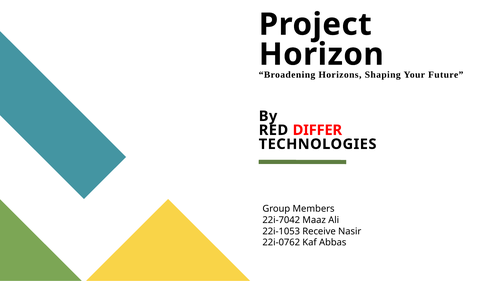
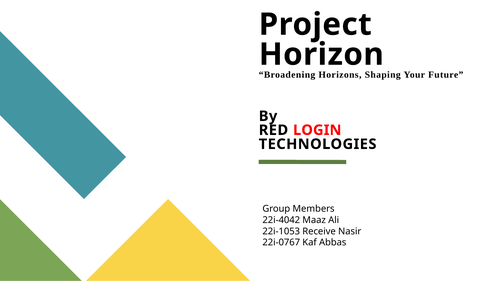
DIFFER: DIFFER -> LOGIN
22i-7042: 22i-7042 -> 22i-4042
22i-0762: 22i-0762 -> 22i-0767
